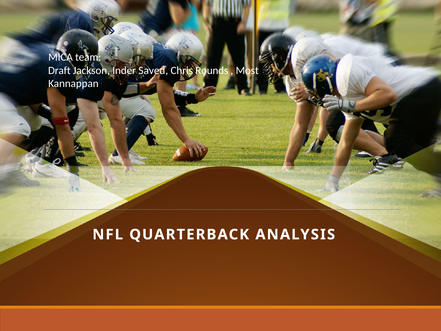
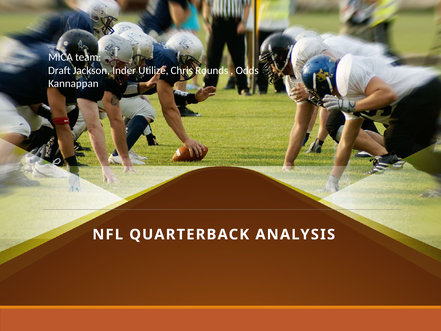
Saved: Saved -> Utilize
Most: Most -> Odds
